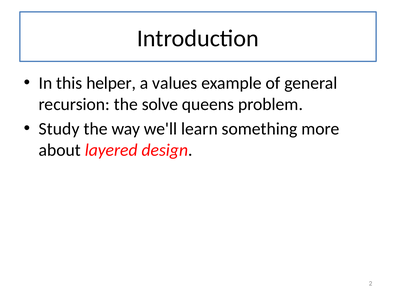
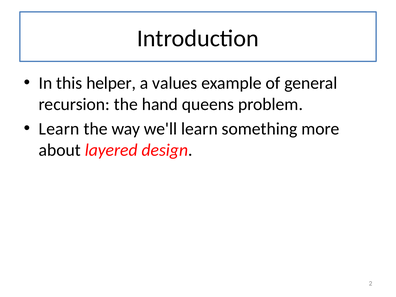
solve: solve -> hand
Study at (59, 129): Study -> Learn
